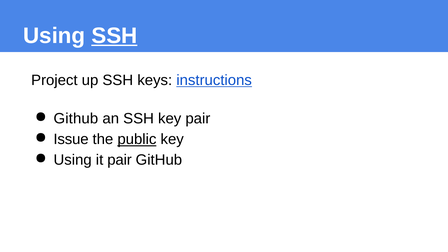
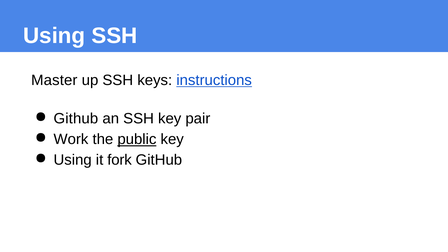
SSH at (114, 36) underline: present -> none
Project: Project -> Master
Issue: Issue -> Work
it pair: pair -> fork
